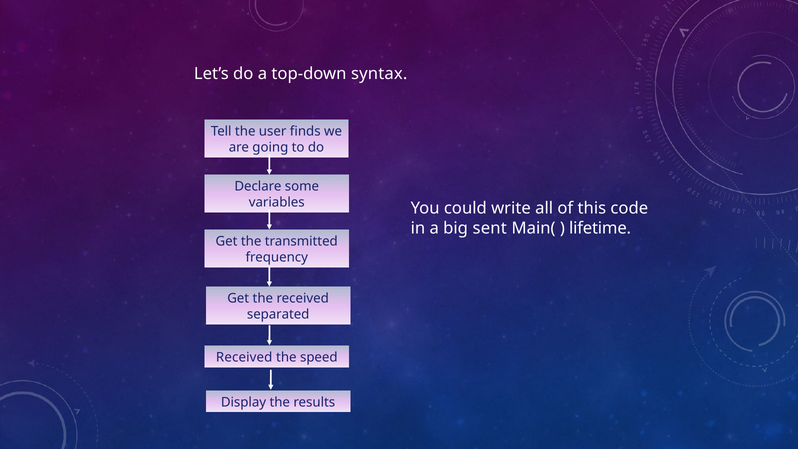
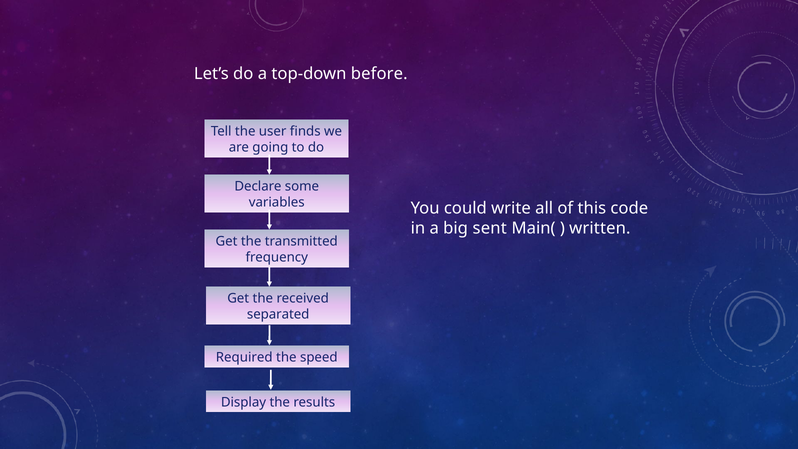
syntax: syntax -> before
lifetime: lifetime -> written
Received at (244, 357): Received -> Required
